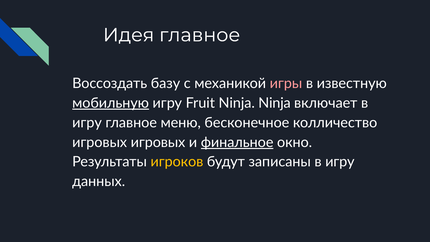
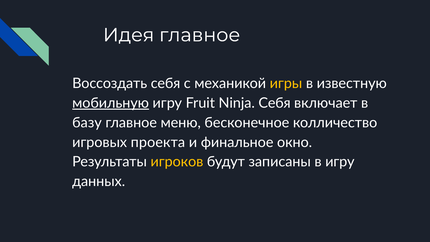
Воссоздать базу: базу -> себя
игры colour: pink -> yellow
Ninja Ninja: Ninja -> Себя
игру at (87, 123): игру -> базу
игровых игровых: игровых -> проекта
финальное underline: present -> none
